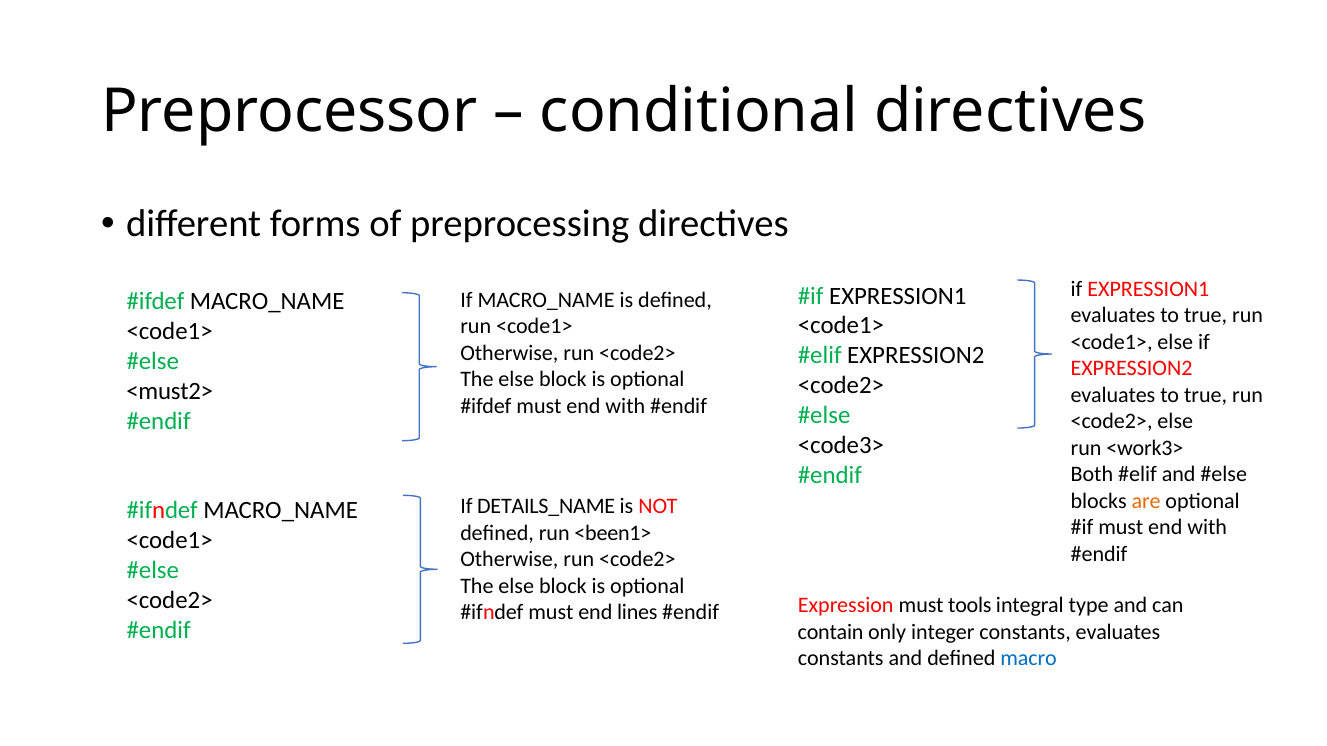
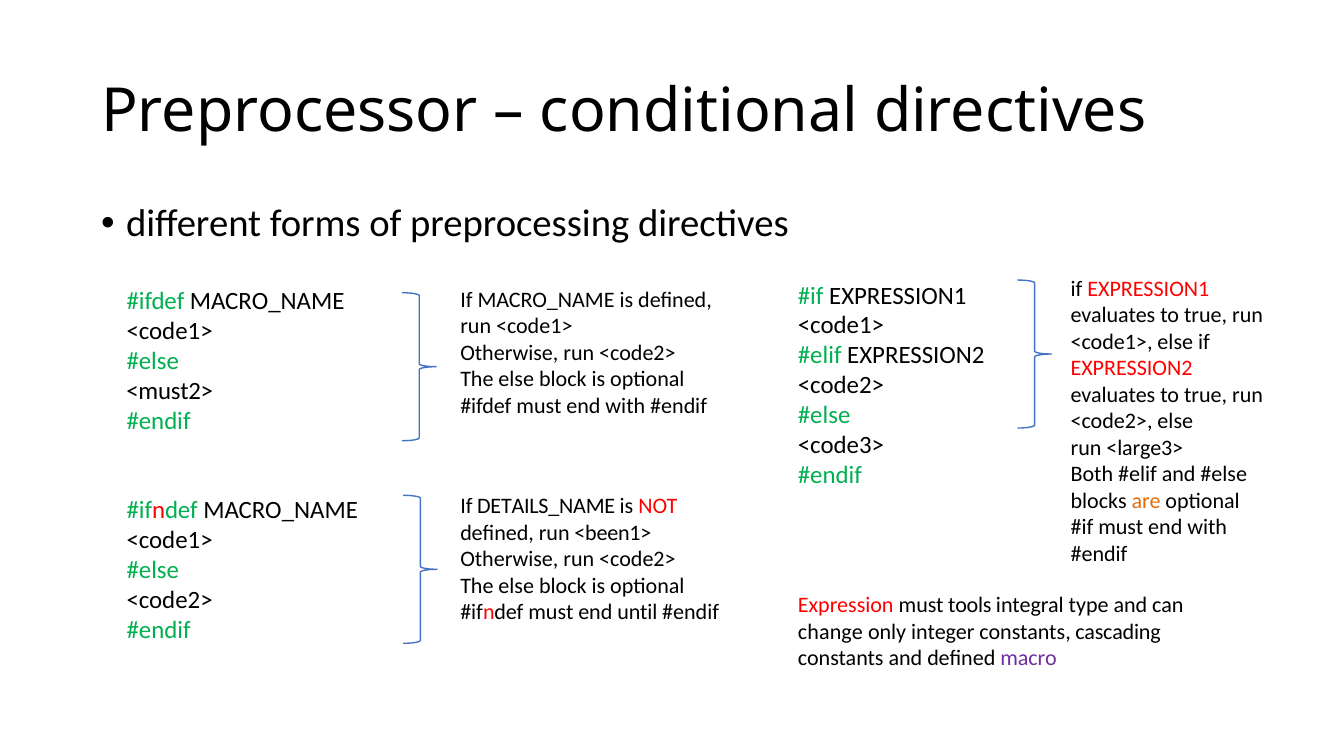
<work3>: <work3> -> <large3>
lines: lines -> until
contain: contain -> change
constants evaluates: evaluates -> cascading
macro colour: blue -> purple
